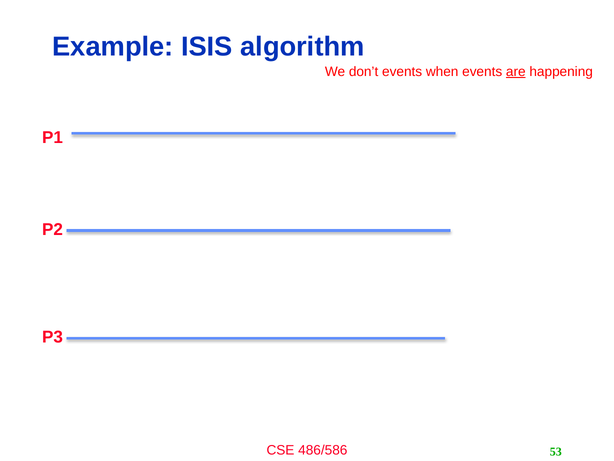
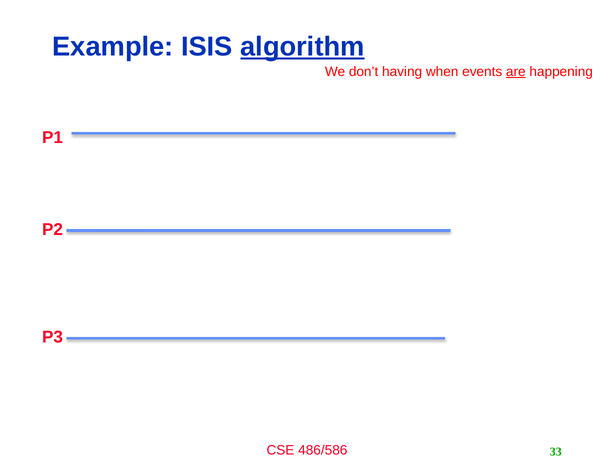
algorithm underline: none -> present
don’t events: events -> having
53: 53 -> 33
